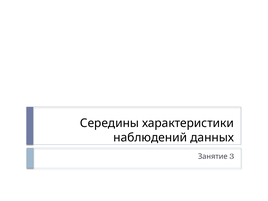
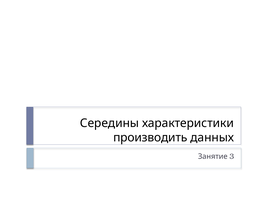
наблюдений: наблюдений -> производить
